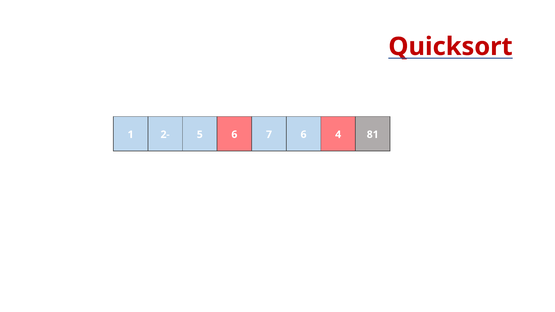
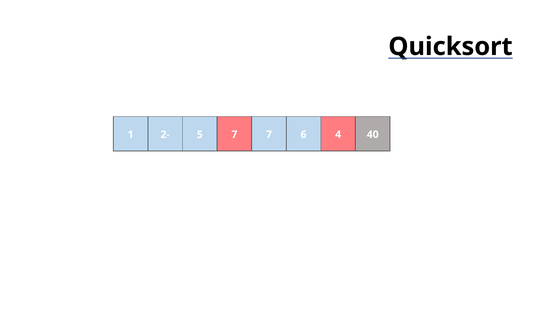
Quicksort colour: red -> black
5 6: 6 -> 7
81: 81 -> 40
